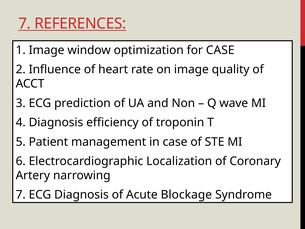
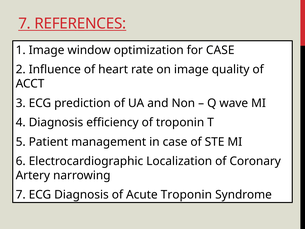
Acute Blockage: Blockage -> Troponin
